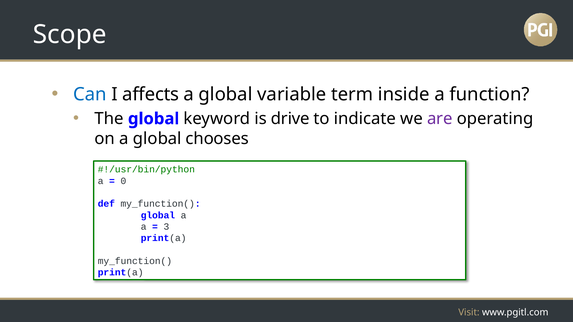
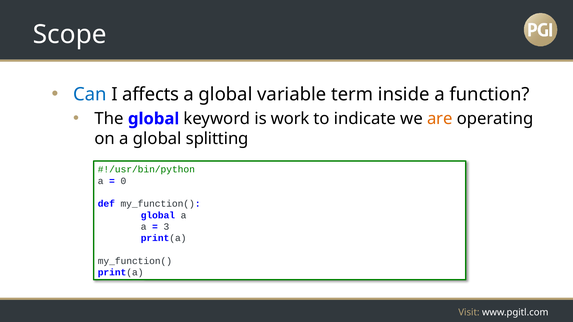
drive: drive -> work
are colour: purple -> orange
chooses: chooses -> splitting
